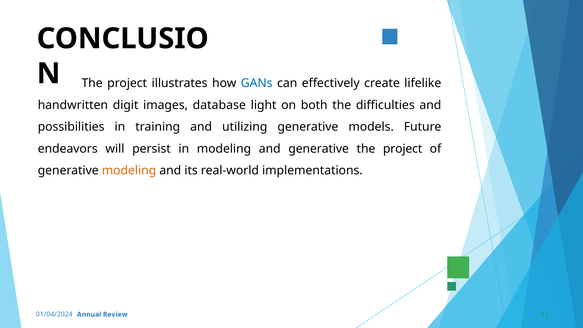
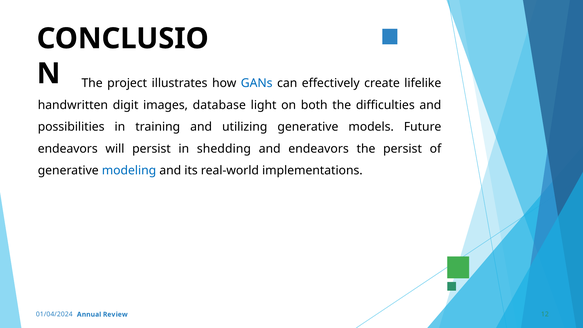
in modeling: modeling -> shedding
and generative: generative -> endeavors
project at (403, 149): project -> persist
modeling at (129, 171) colour: orange -> blue
